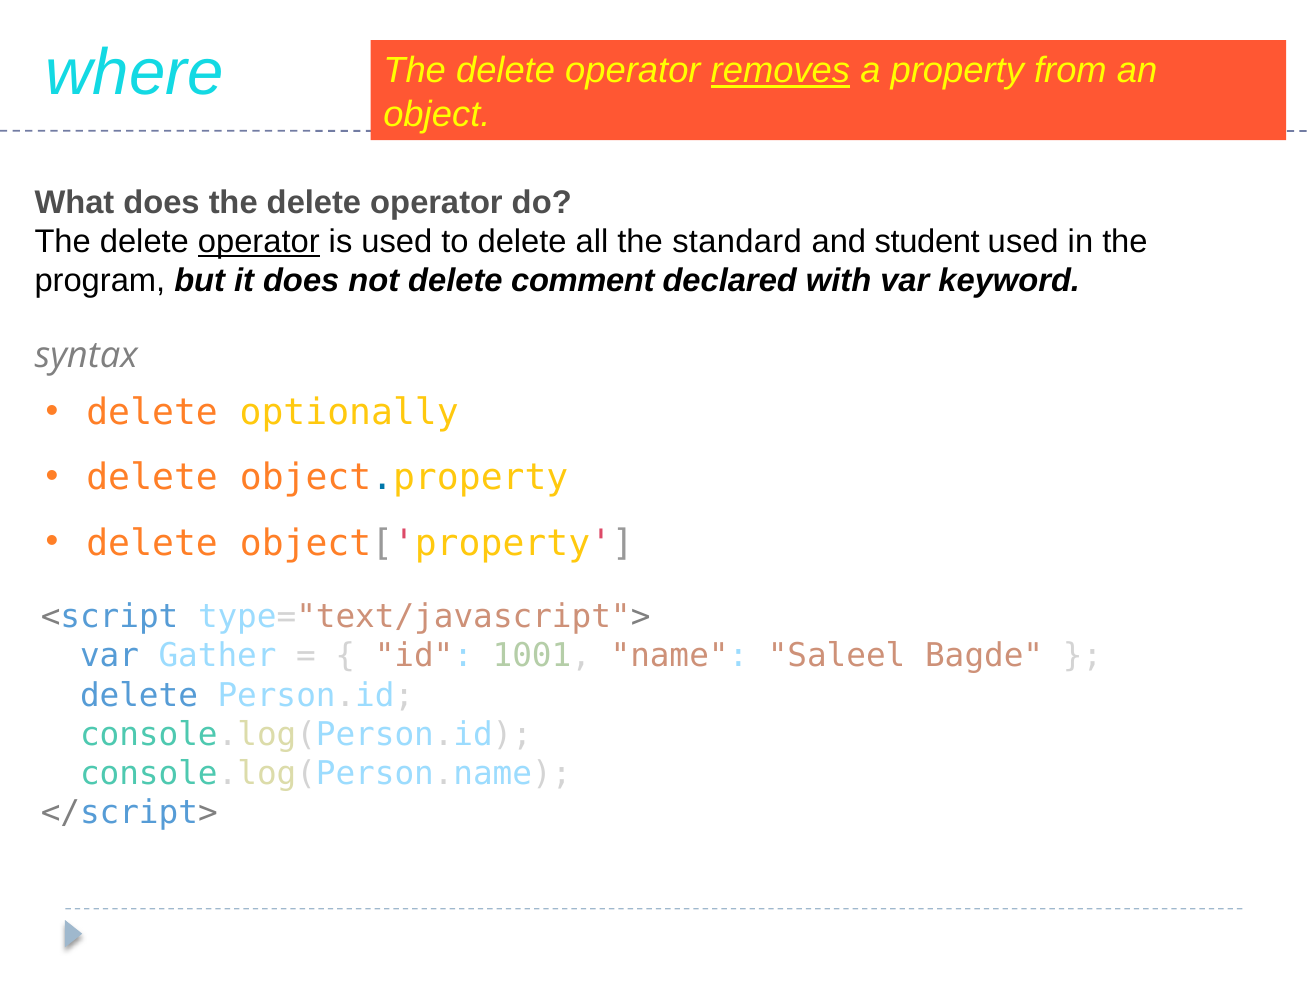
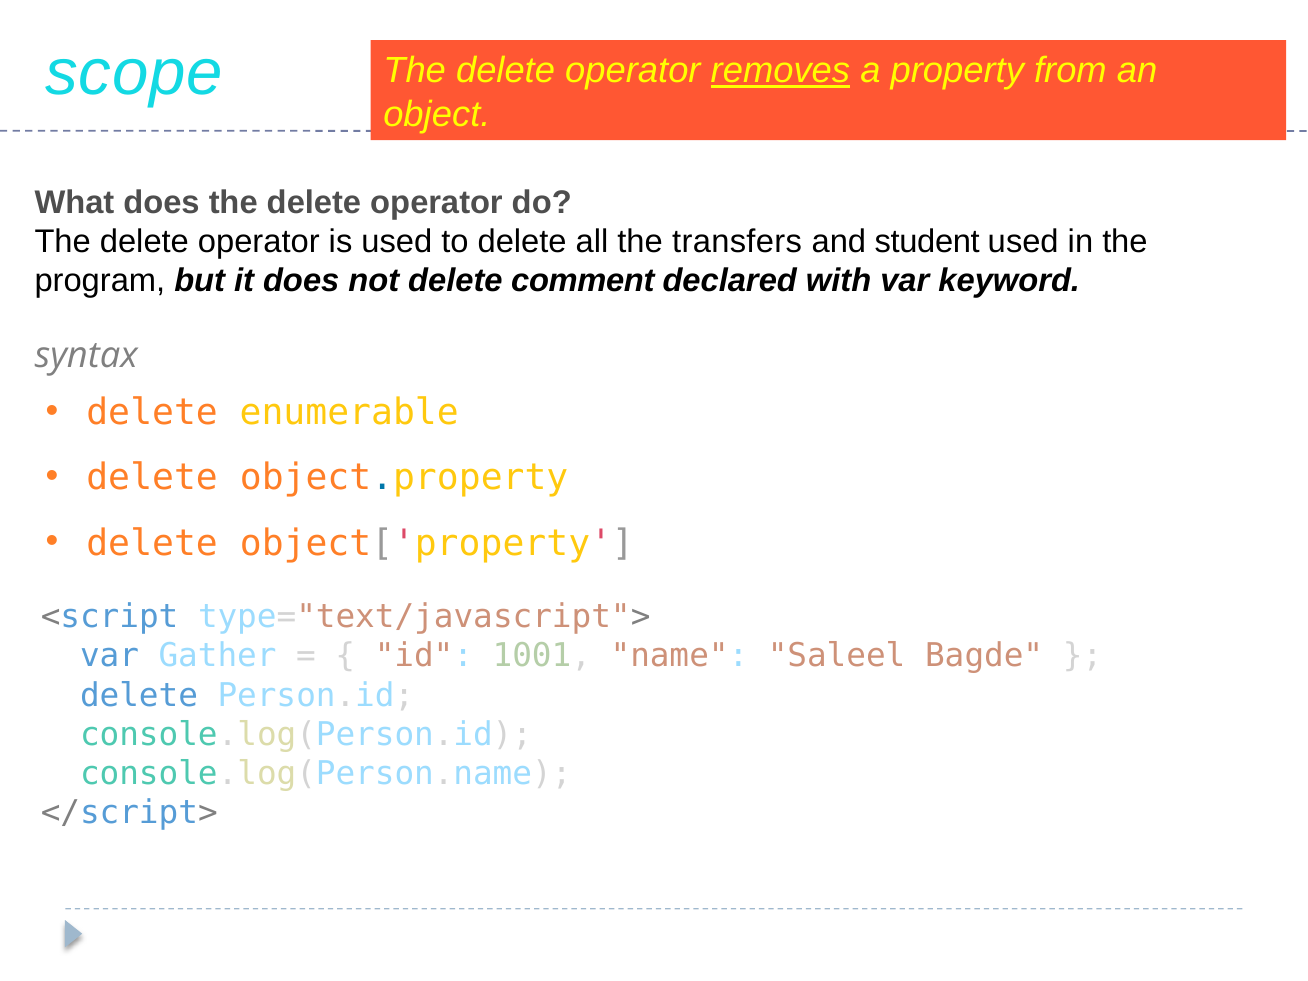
where: where -> scope
operator at (259, 242) underline: present -> none
standard: standard -> transfers
optionally: optionally -> enumerable
